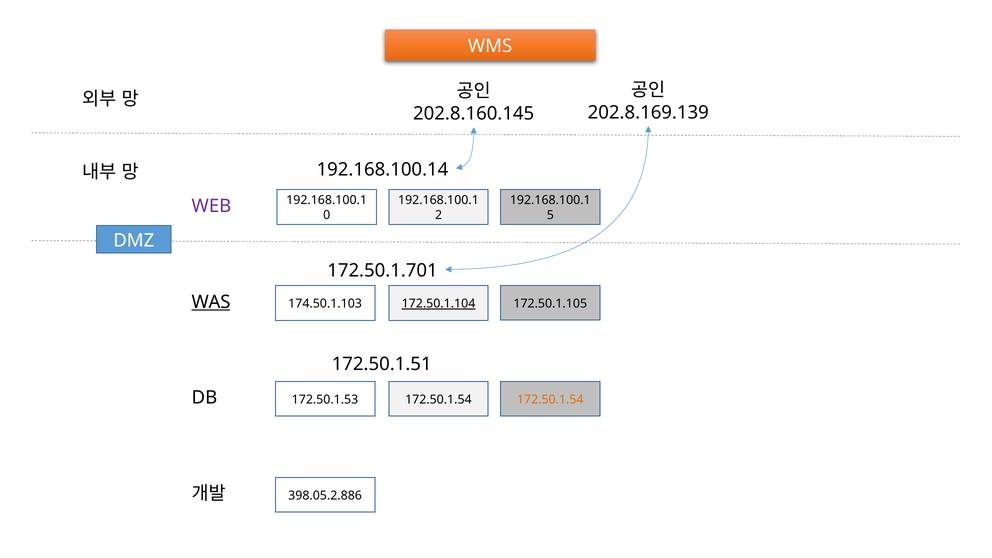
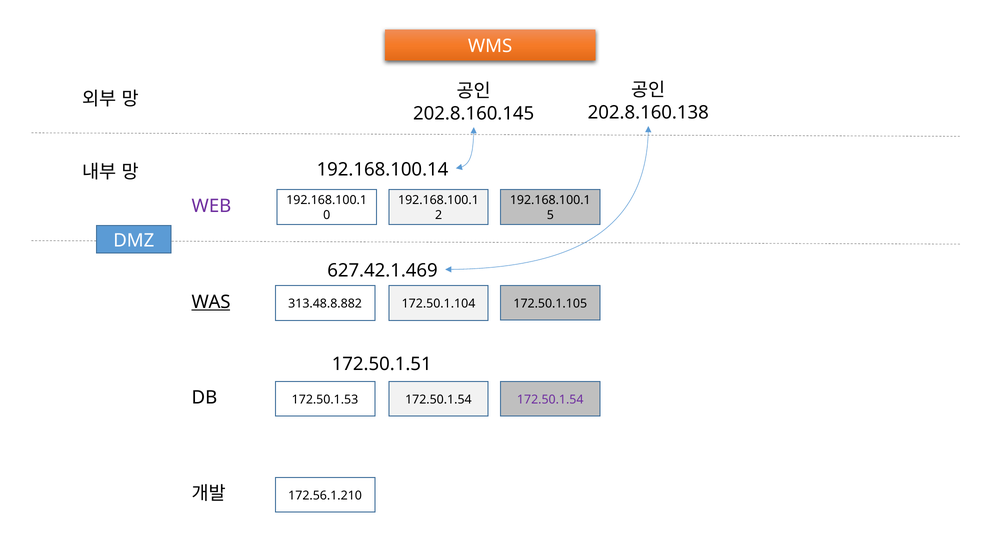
202.8.169.139: 202.8.169.139 -> 202.8.160.138
172.50.1.701: 172.50.1.701 -> 627.42.1.469
174.50.1.103: 174.50.1.103 -> 313.48.8.882
172.50.1.104 underline: present -> none
172.50.1.54 at (550, 400) colour: orange -> purple
398.05.2.886: 398.05.2.886 -> 172.56.1.210
